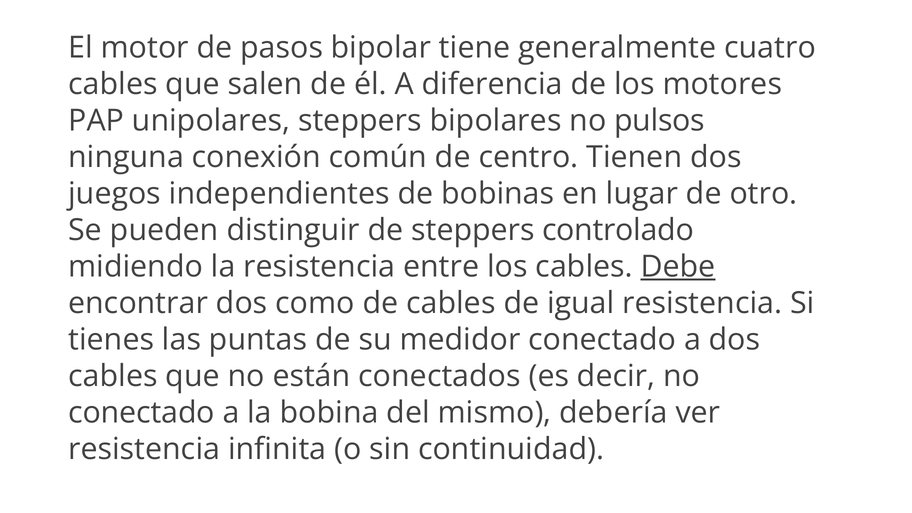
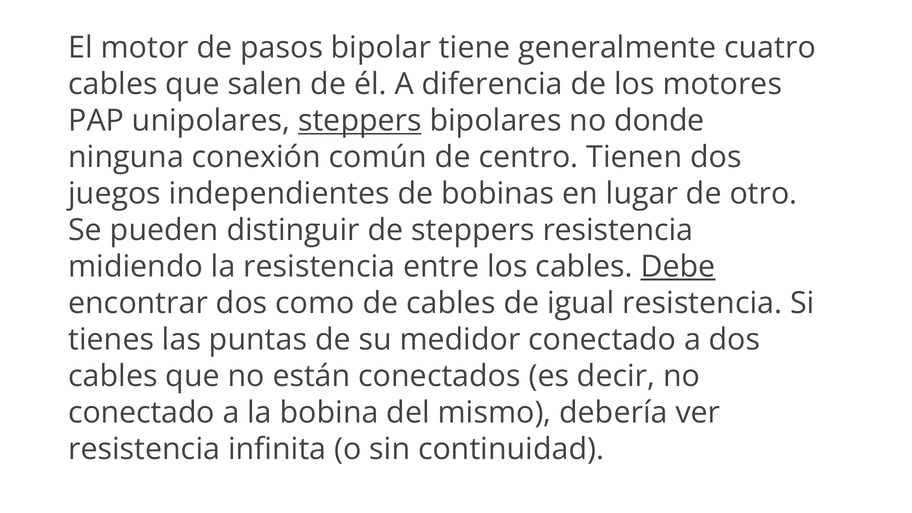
steppers at (360, 121) underline: none -> present
pulsos: pulsos -> donde
steppers controlado: controlado -> resistencia
